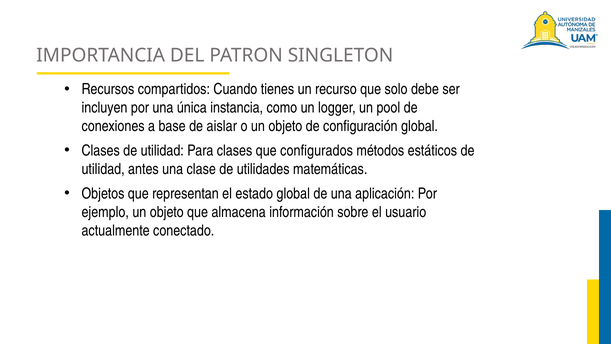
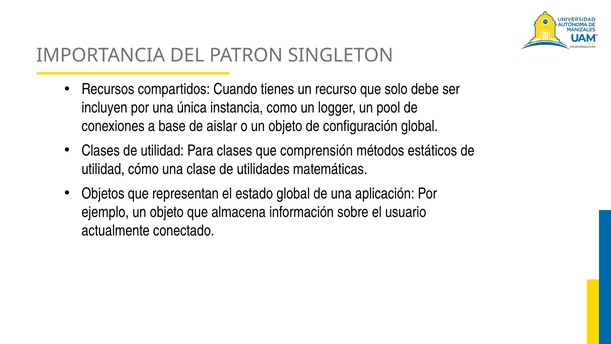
configurados: configurados -> comprensión
antes: antes -> cómo
